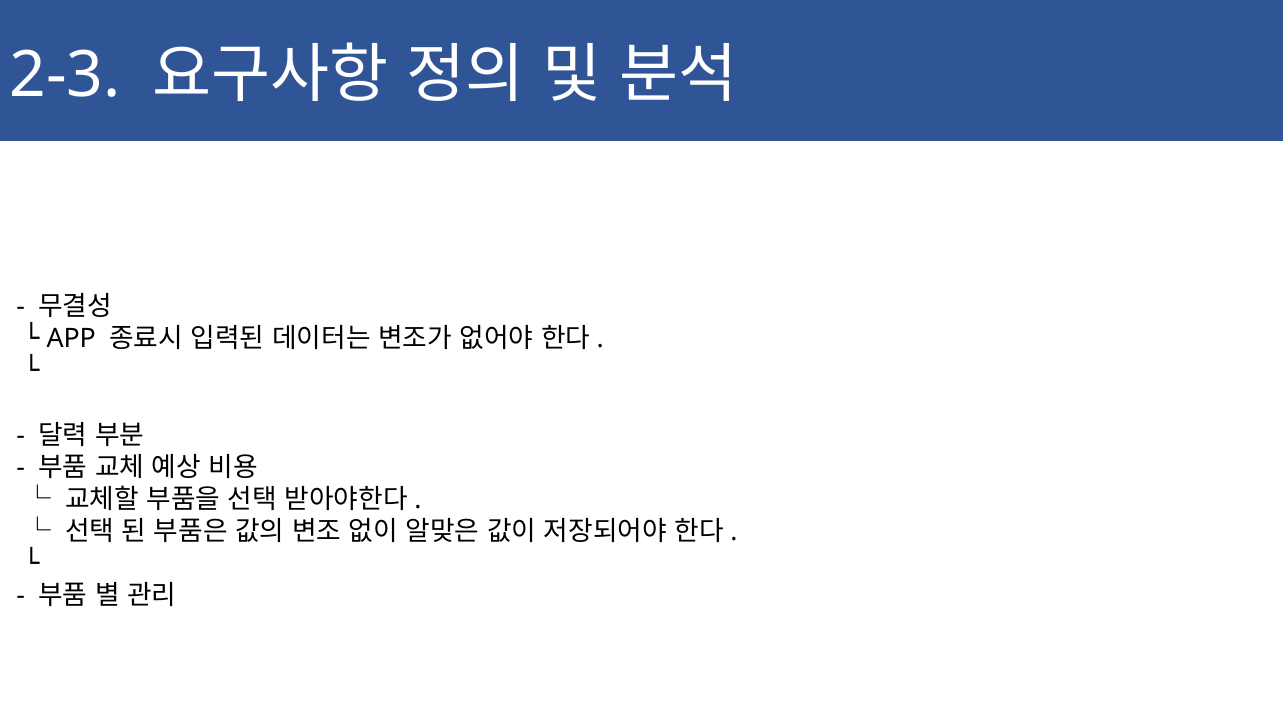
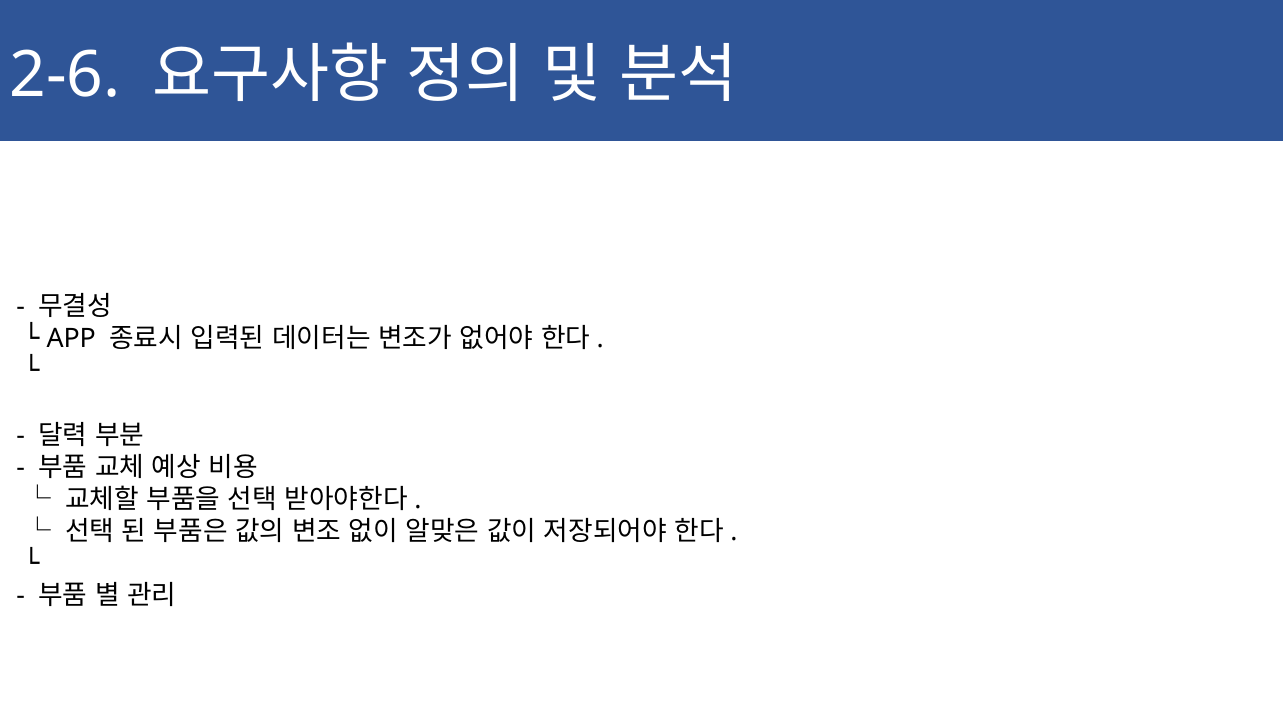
2-3: 2-3 -> 2-6
